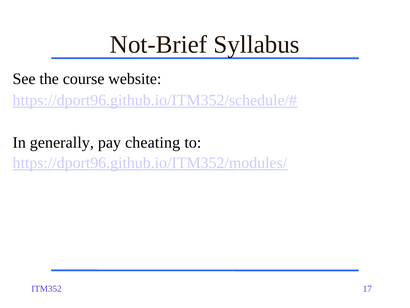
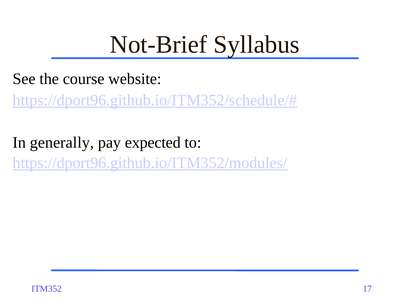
cheating: cheating -> expected
